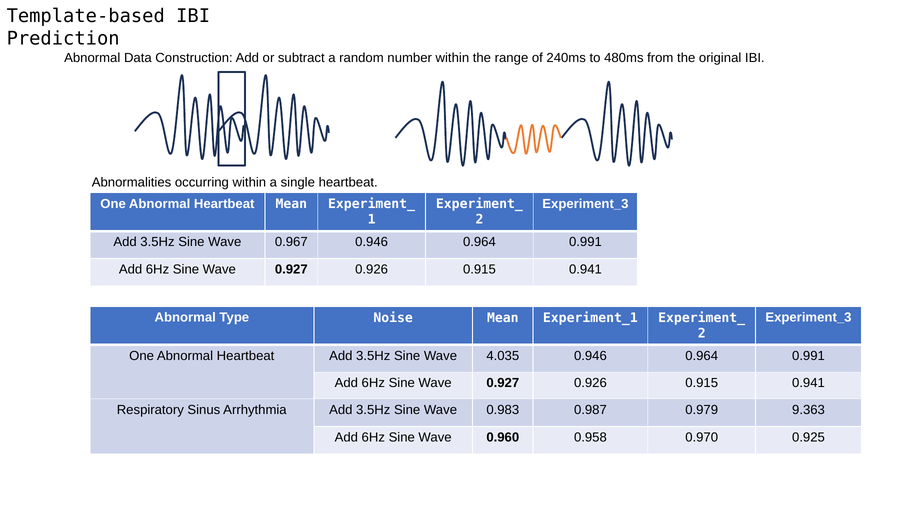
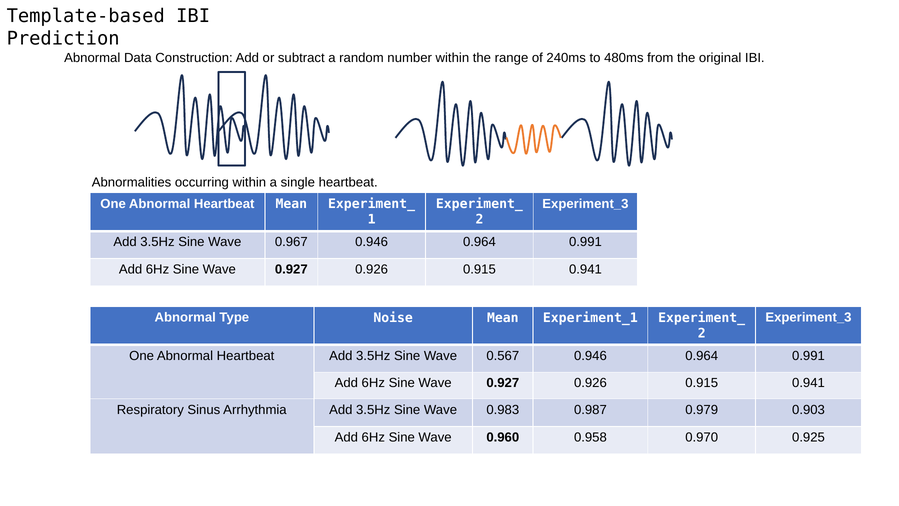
4.035: 4.035 -> 0.567
9.363: 9.363 -> 0.903
